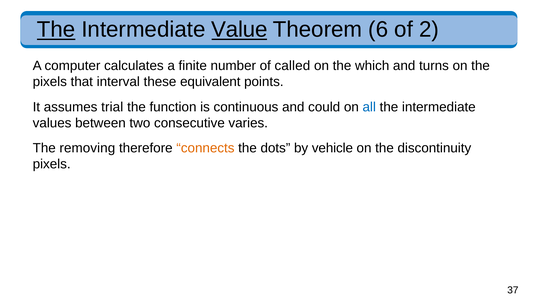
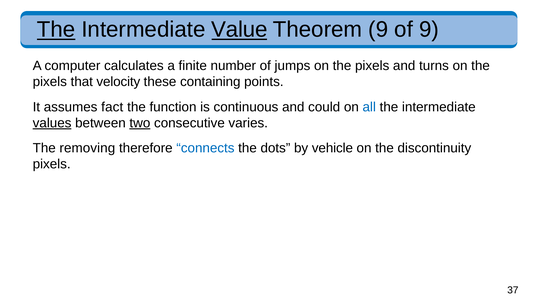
Theorem 6: 6 -> 9
of 2: 2 -> 9
called: called -> jumps
which at (372, 66): which -> pixels
interval: interval -> velocity
equivalent: equivalent -> containing
trial: trial -> fact
values underline: none -> present
two underline: none -> present
connects colour: orange -> blue
